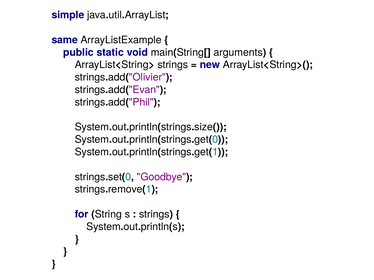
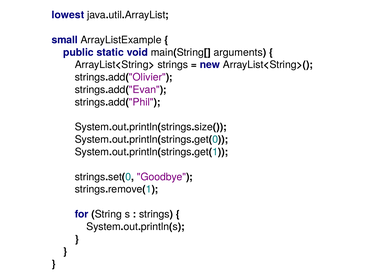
simple: simple -> lowest
same: same -> small
